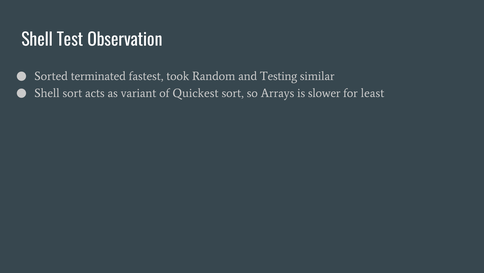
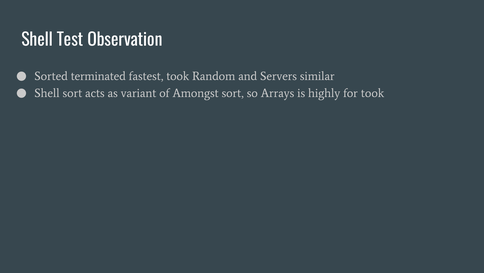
Testing: Testing -> Servers
Quickest: Quickest -> Amongst
slower: slower -> highly
for least: least -> took
